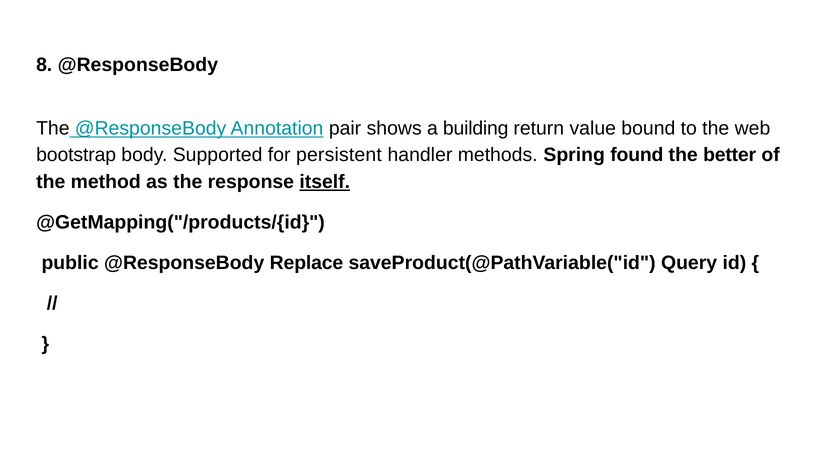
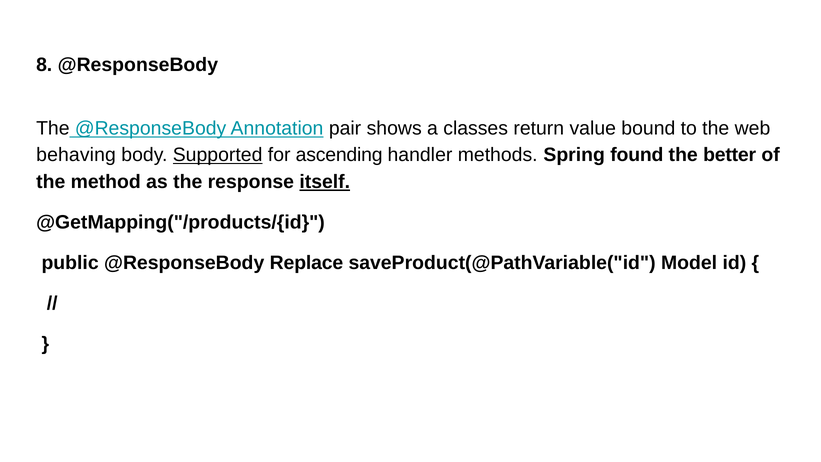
building: building -> classes
bootstrap: bootstrap -> behaving
Supported underline: none -> present
persistent: persistent -> ascending
Query: Query -> Model
